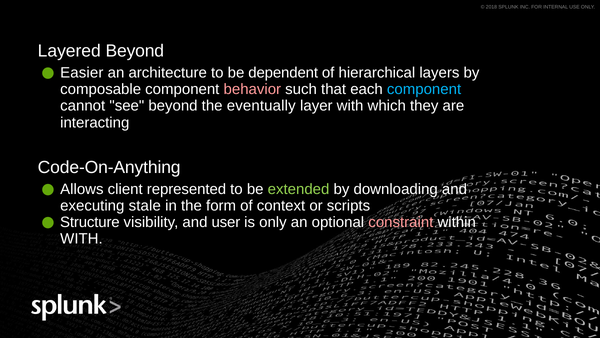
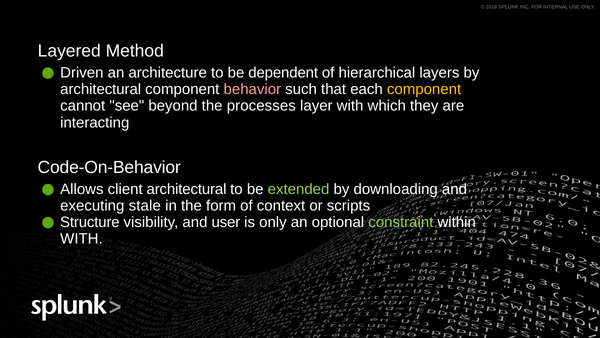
Layered Beyond: Beyond -> Method
Easier: Easier -> Driven
composable at (101, 89): composable -> architectural
component at (424, 89) colour: light blue -> yellow
eventually: eventually -> processes
Code-On-Anything: Code-On-Anything -> Code-On-Behavior
client represented: represented -> architectural
constraint colour: pink -> light green
